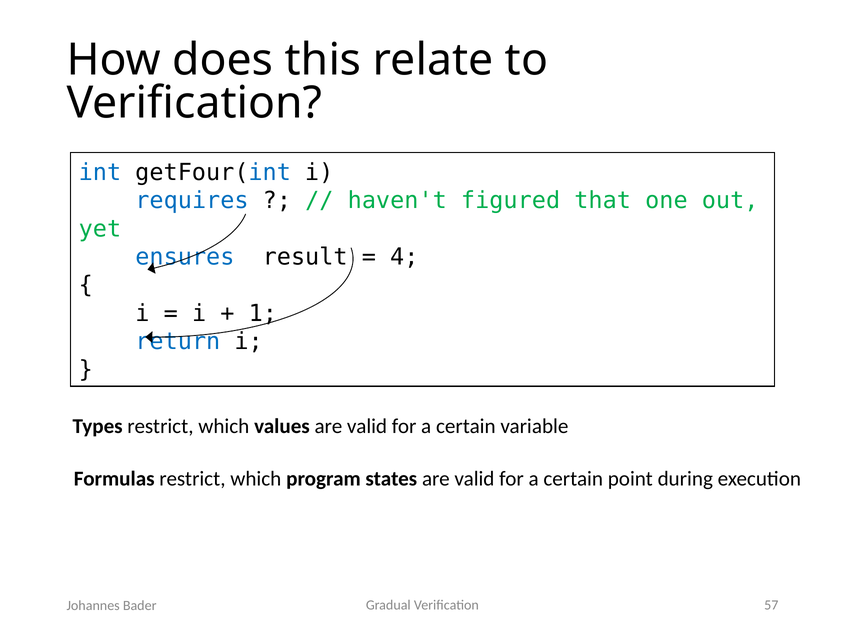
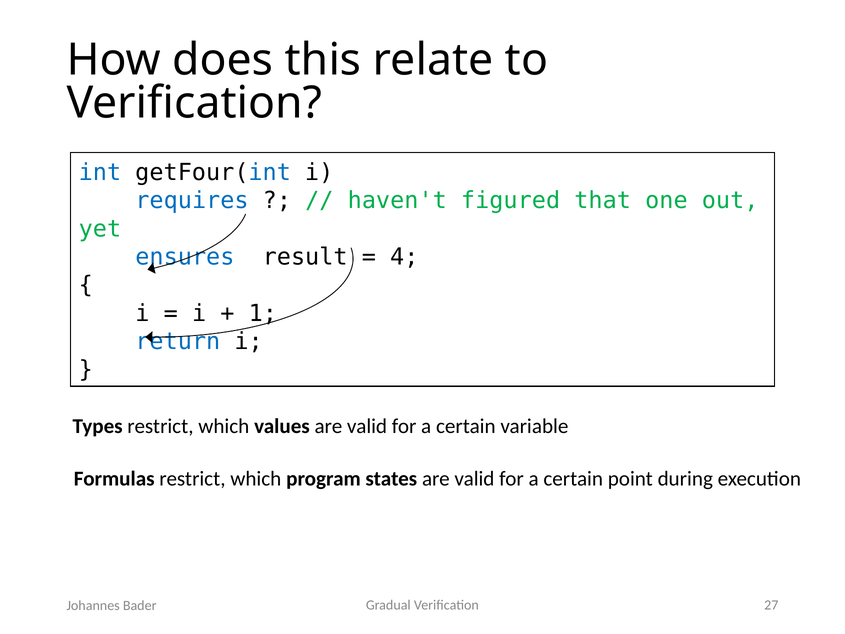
57: 57 -> 27
